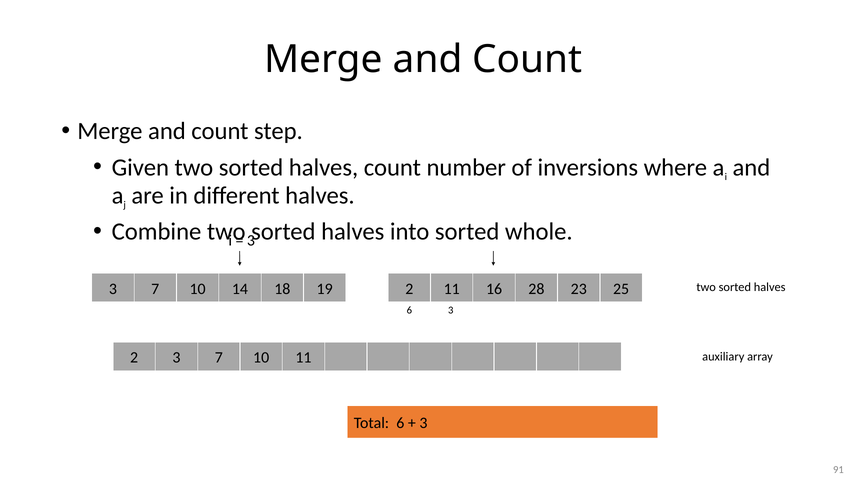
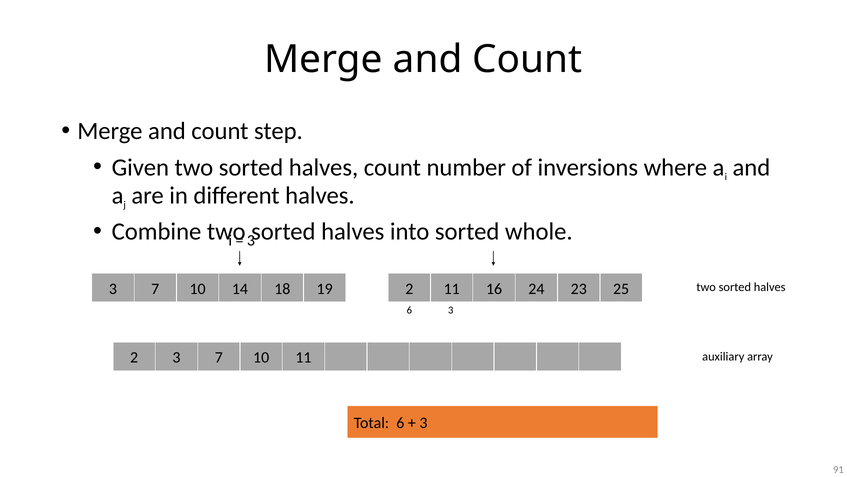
28: 28 -> 24
